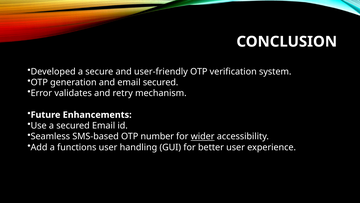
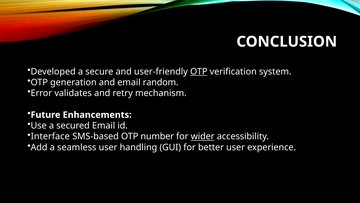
OTP at (199, 71) underline: none -> present
email secured: secured -> random
Seamless: Seamless -> Interface
functions: functions -> seamless
